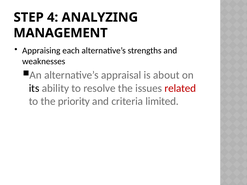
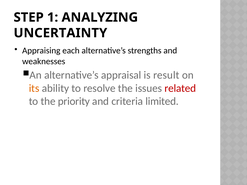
4: 4 -> 1
MANAGEMENT: MANAGEMENT -> UNCERTAINTY
about: about -> result
its colour: black -> orange
